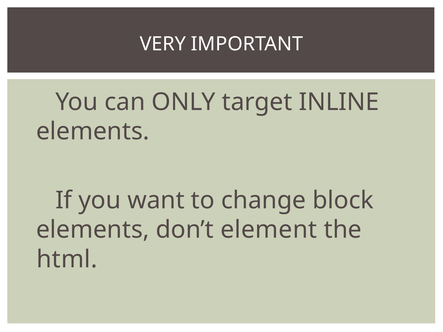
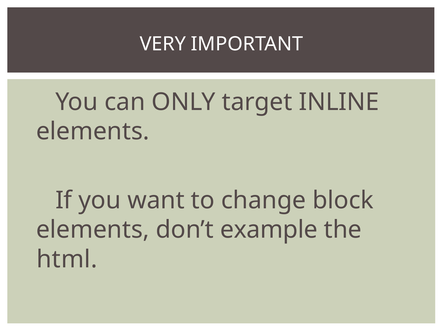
element: element -> example
